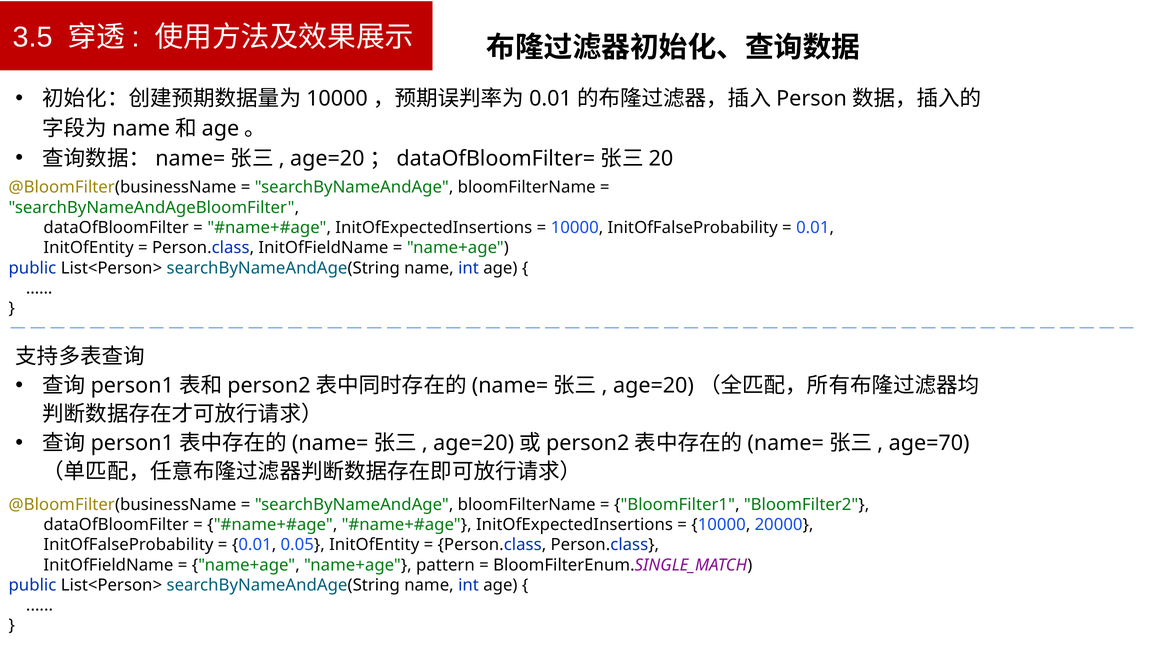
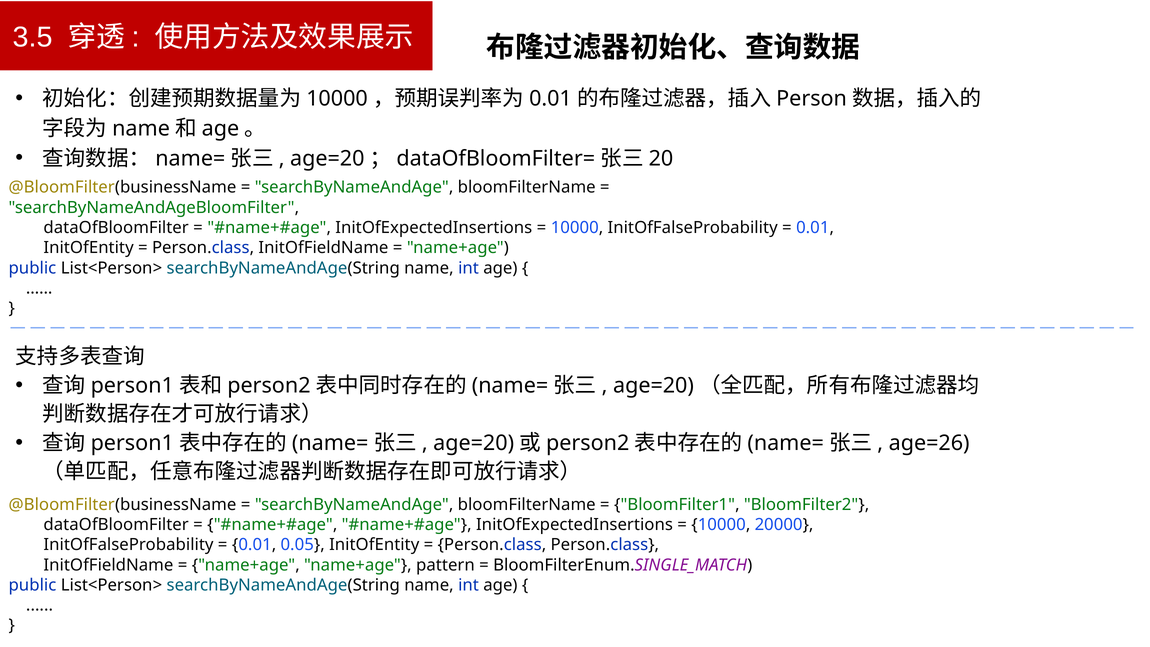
age=70: age=70 -> age=26
